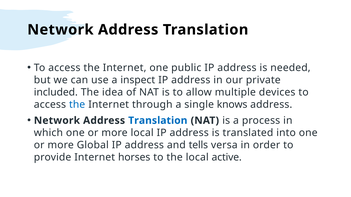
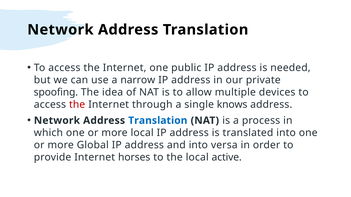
inspect: inspect -> narrow
included: included -> spoofing
the at (77, 105) colour: blue -> red
and tells: tells -> into
